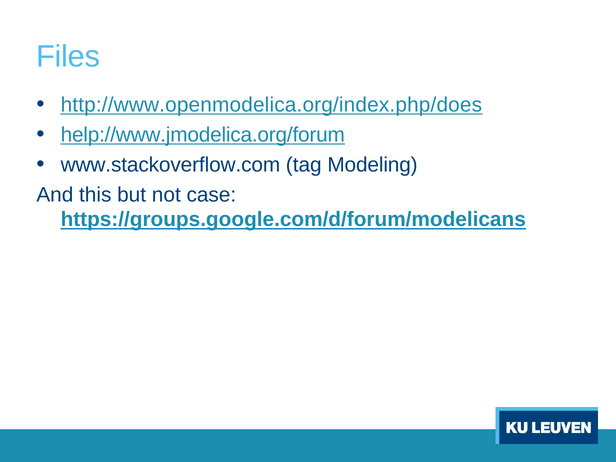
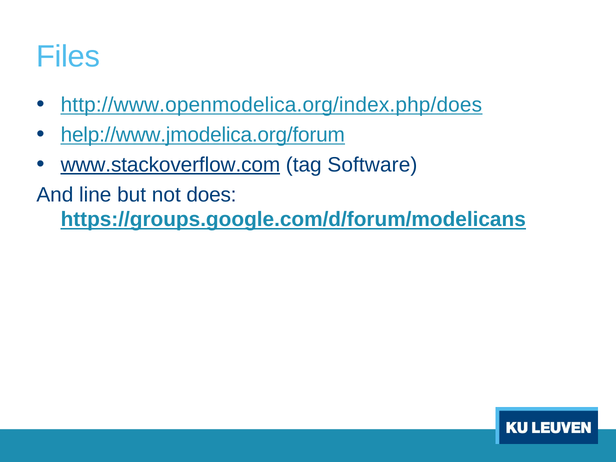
www.stackoverflow.com underline: none -> present
Modeling: Modeling -> Software
this: this -> line
case: case -> does
